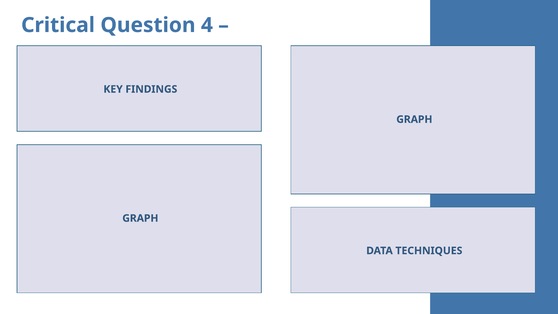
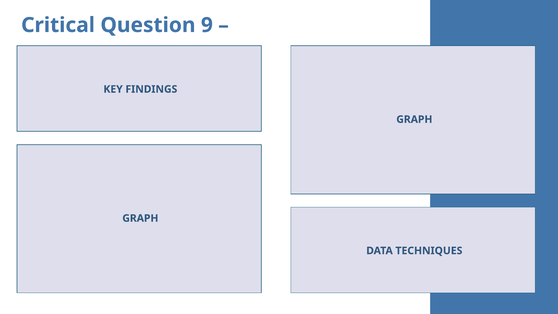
4: 4 -> 9
